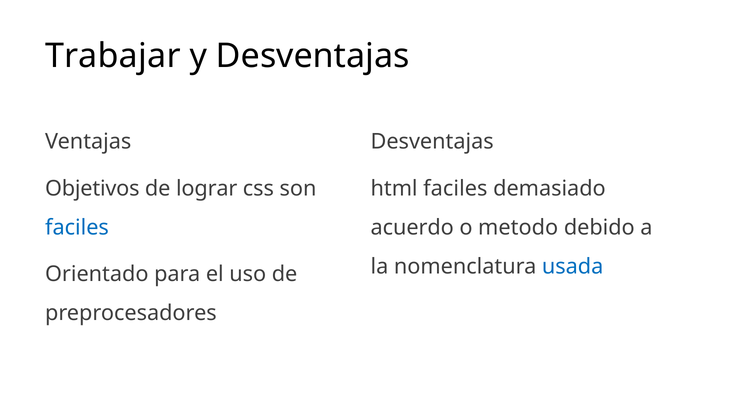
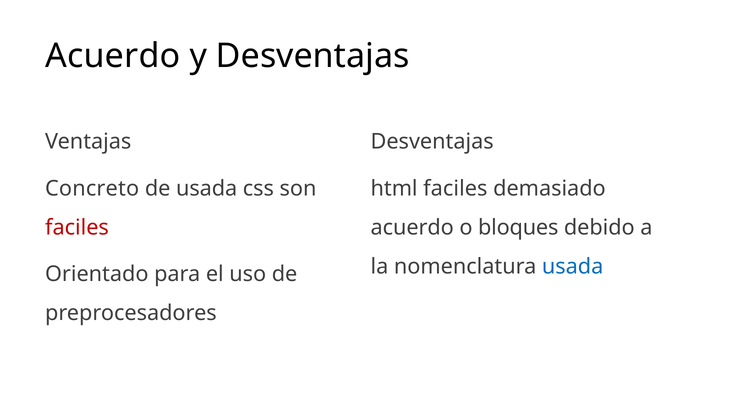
Trabajar at (113, 56): Trabajar -> Acuerdo
Objetivos: Objetivos -> Concreto
de lograr: lograr -> usada
faciles at (77, 228) colour: blue -> red
metodo: metodo -> bloques
